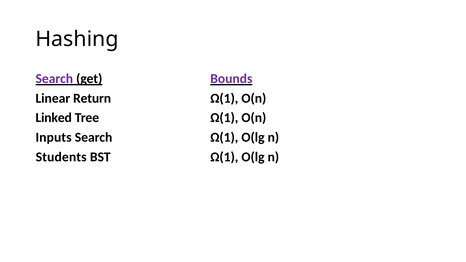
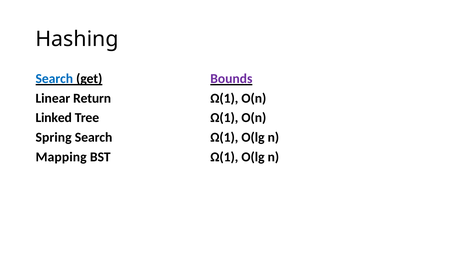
Search at (54, 79) colour: purple -> blue
Inputs: Inputs -> Spring
Students: Students -> Mapping
